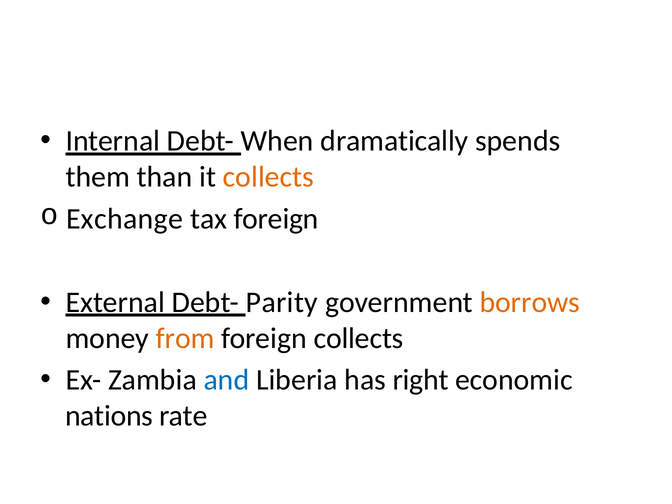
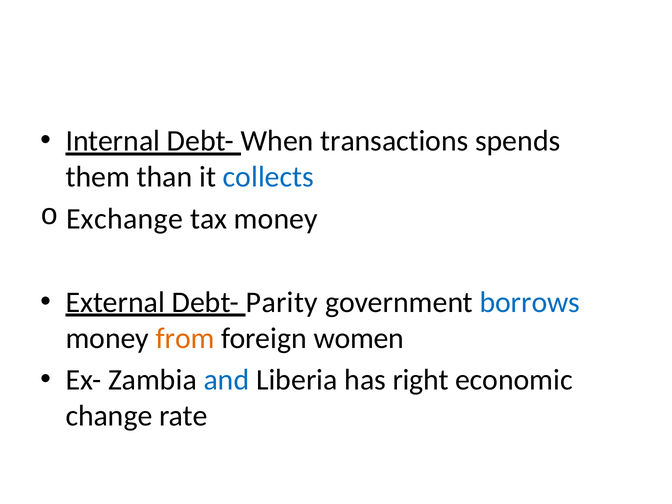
dramatically: dramatically -> transactions
collects at (268, 177) colour: orange -> blue
tax foreign: foreign -> money
borrows colour: orange -> blue
foreign collects: collects -> women
nations: nations -> change
